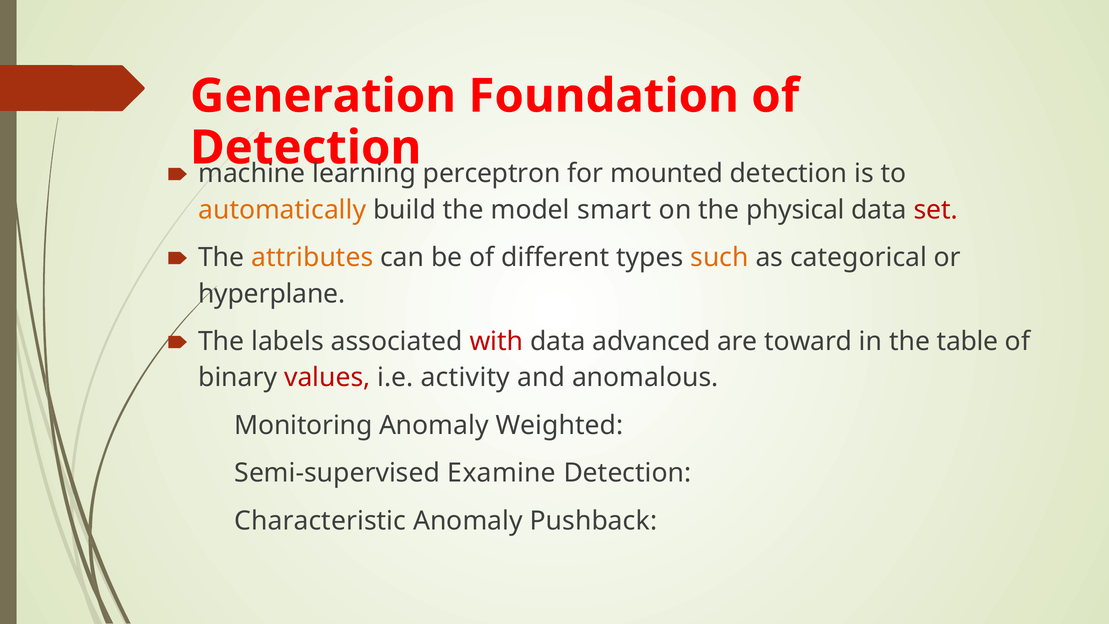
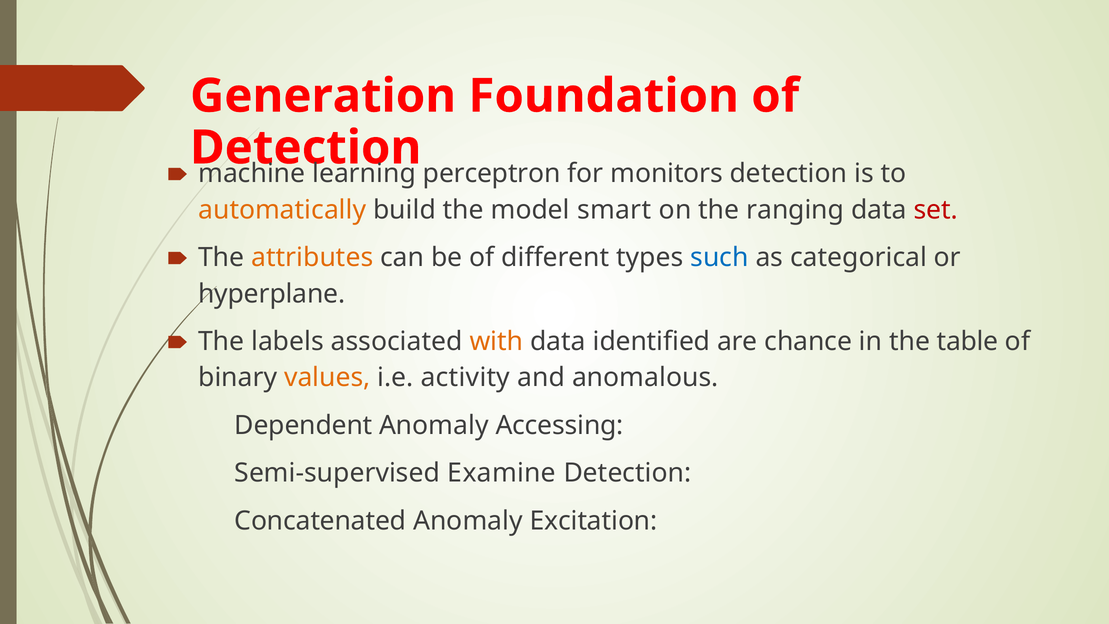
mounted: mounted -> monitors
physical: physical -> ranging
such colour: orange -> blue
with colour: red -> orange
advanced: advanced -> identified
toward: toward -> chance
values colour: red -> orange
Monitoring: Monitoring -> Dependent
Weighted: Weighted -> Accessing
Characteristic: Characteristic -> Concatenated
Pushback: Pushback -> Excitation
